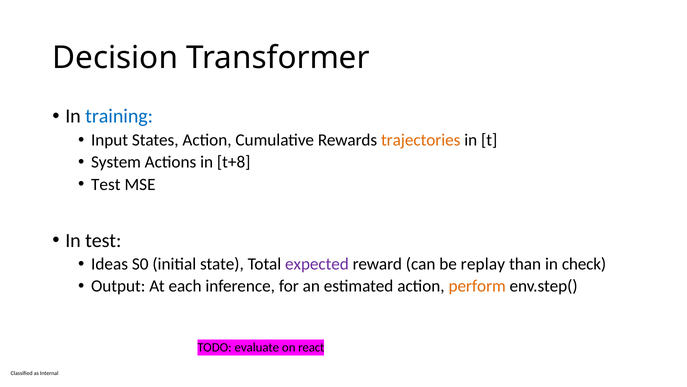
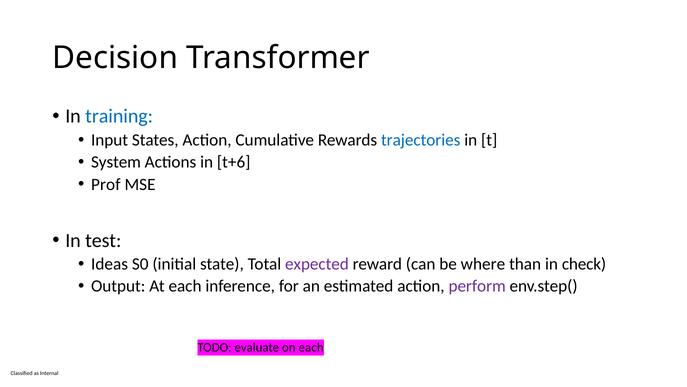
trajectories colour: orange -> blue
t+8: t+8 -> t+6
Test at (106, 184): Test -> Prof
replay: replay -> where
perform colour: orange -> purple
on react: react -> each
